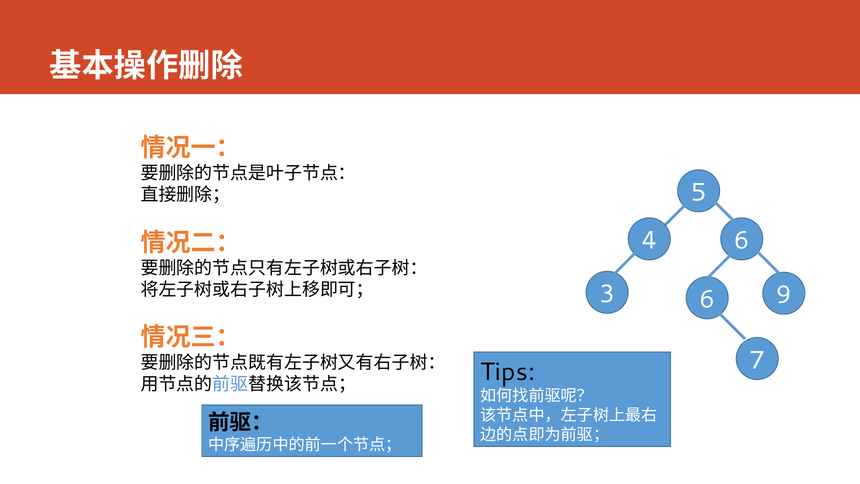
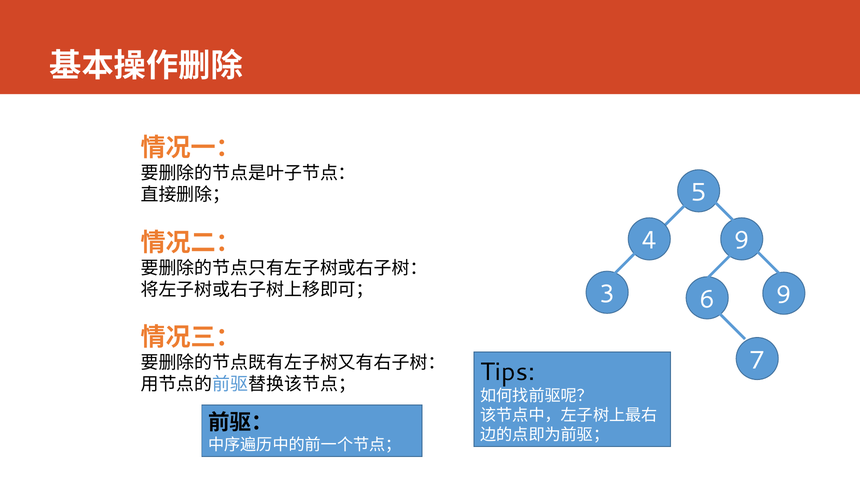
4 6: 6 -> 9
